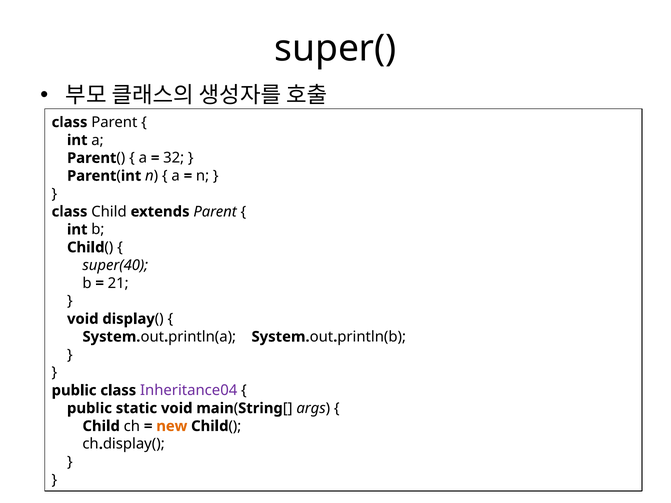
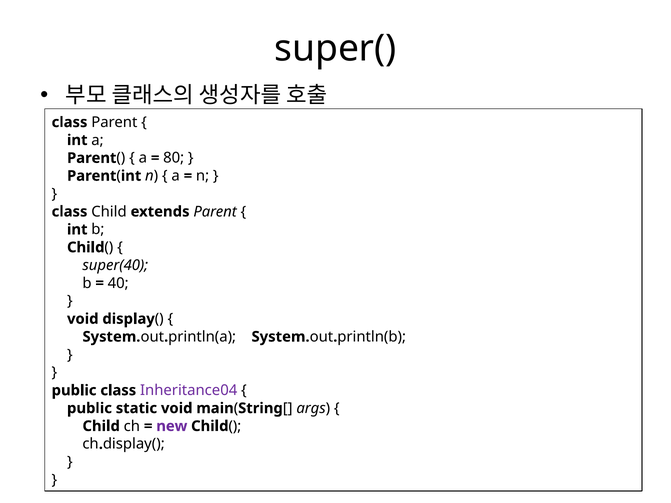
32: 32 -> 80
21: 21 -> 40
new colour: orange -> purple
